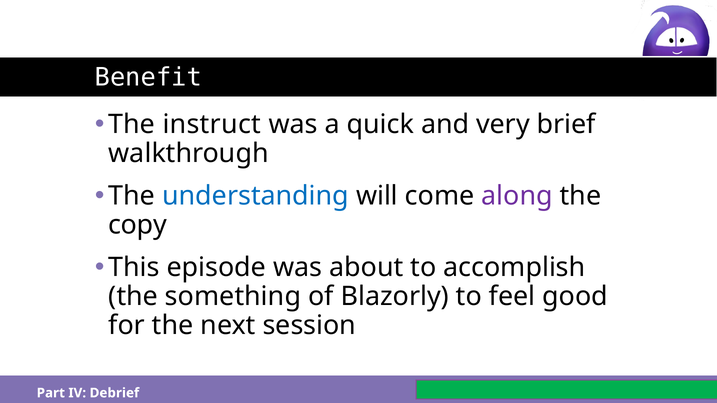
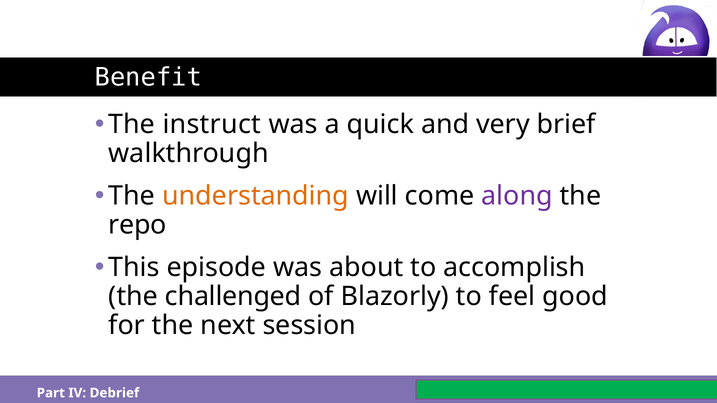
understanding colour: blue -> orange
copy: copy -> repo
something: something -> challenged
